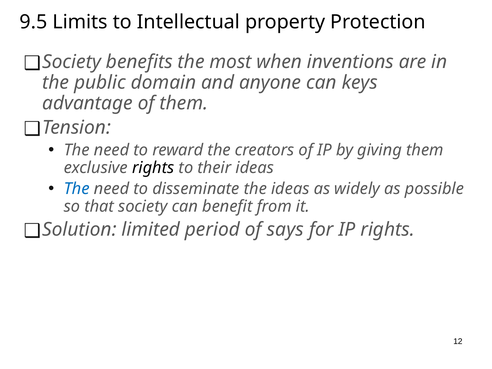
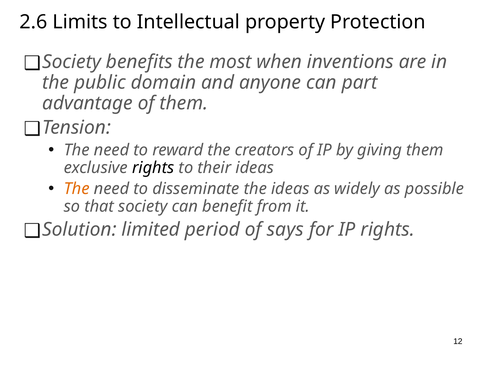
9.5: 9.5 -> 2.6
keys: keys -> part
The at (77, 189) colour: blue -> orange
